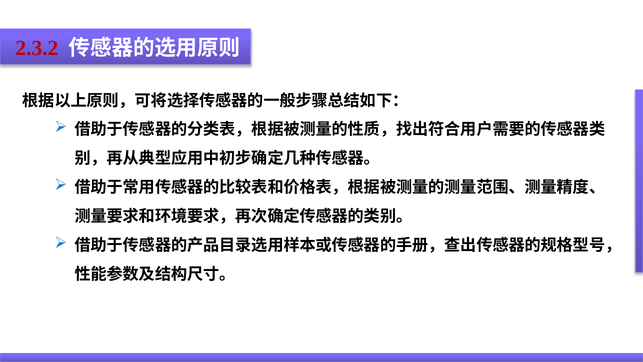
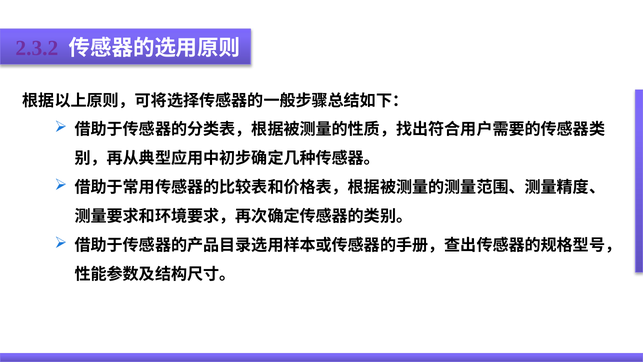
2.3.2 colour: red -> purple
